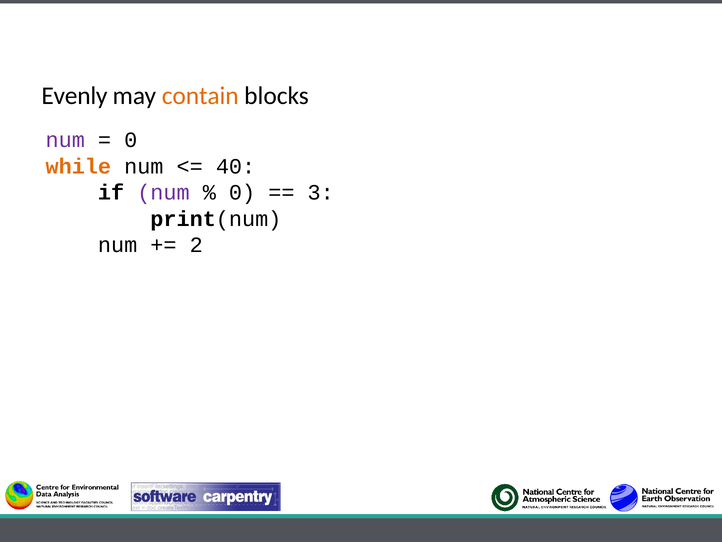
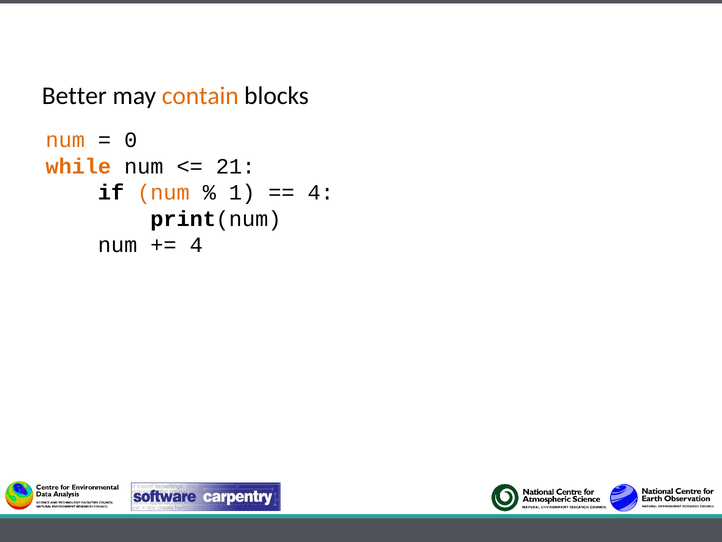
Evenly: Evenly -> Better
num at (65, 140) colour: purple -> orange
40: 40 -> 21
num at (163, 192) colour: purple -> orange
0 at (242, 192): 0 -> 1
3 at (321, 192): 3 -> 4
2 at (196, 245): 2 -> 4
